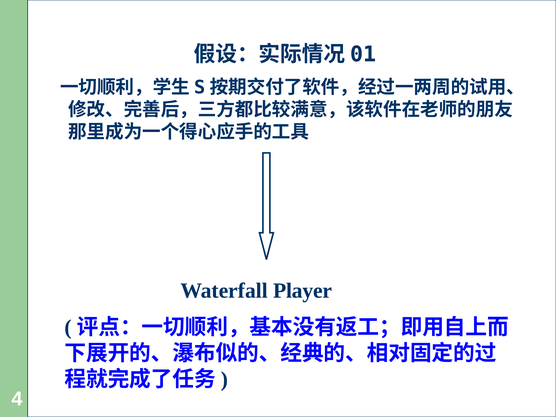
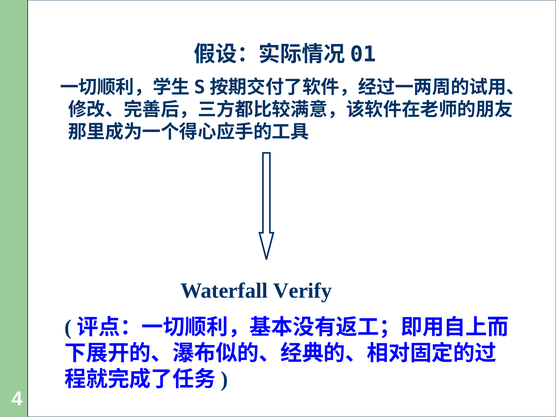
Player: Player -> Verify
